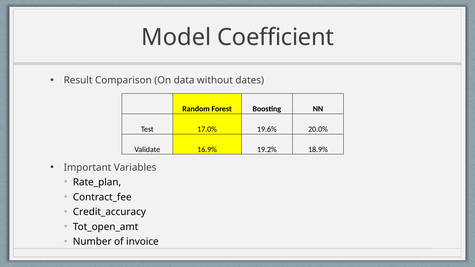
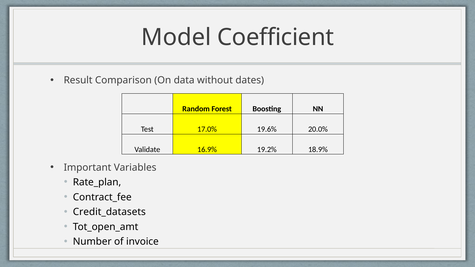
Credit_accuracy: Credit_accuracy -> Credit_datasets
